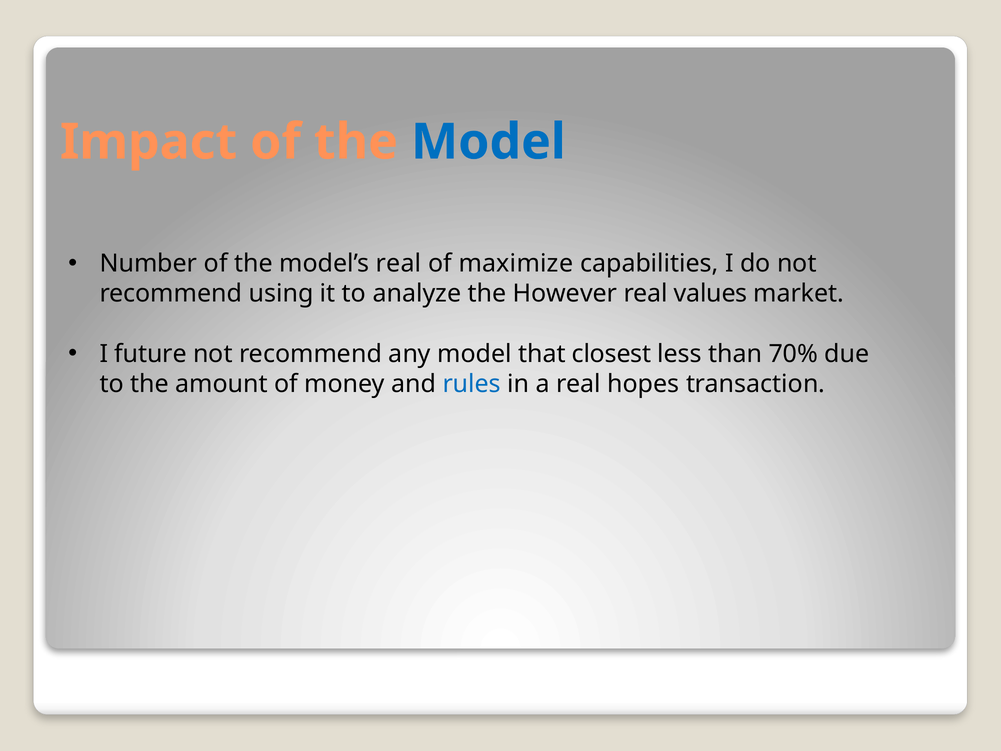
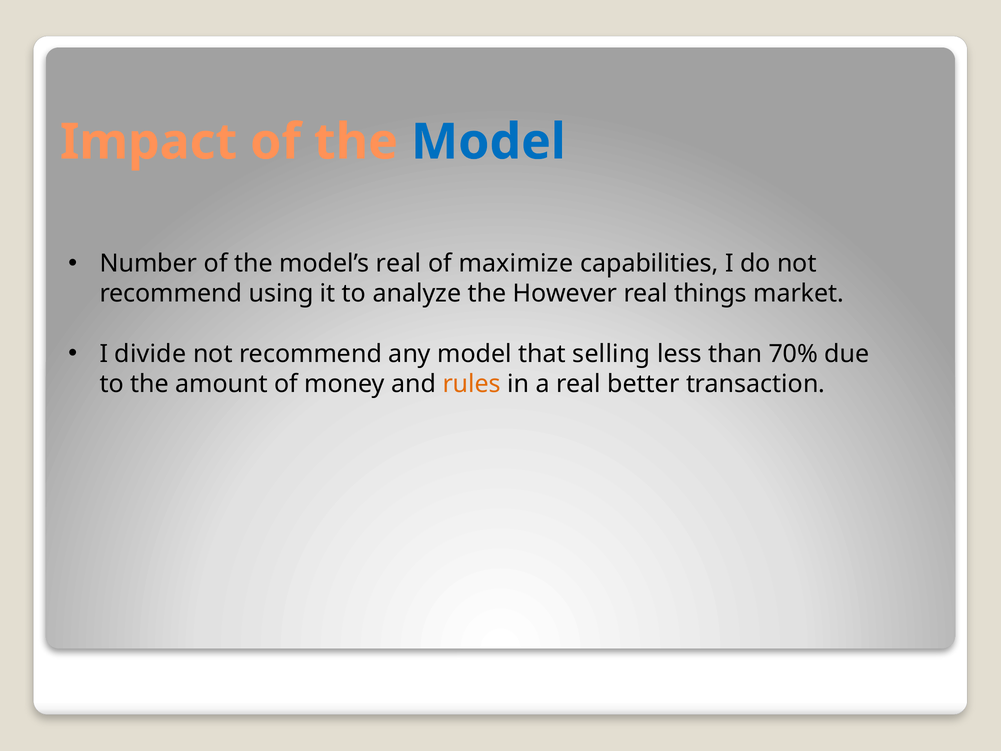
values: values -> things
future: future -> divide
closest: closest -> selling
rules colour: blue -> orange
hopes: hopes -> better
